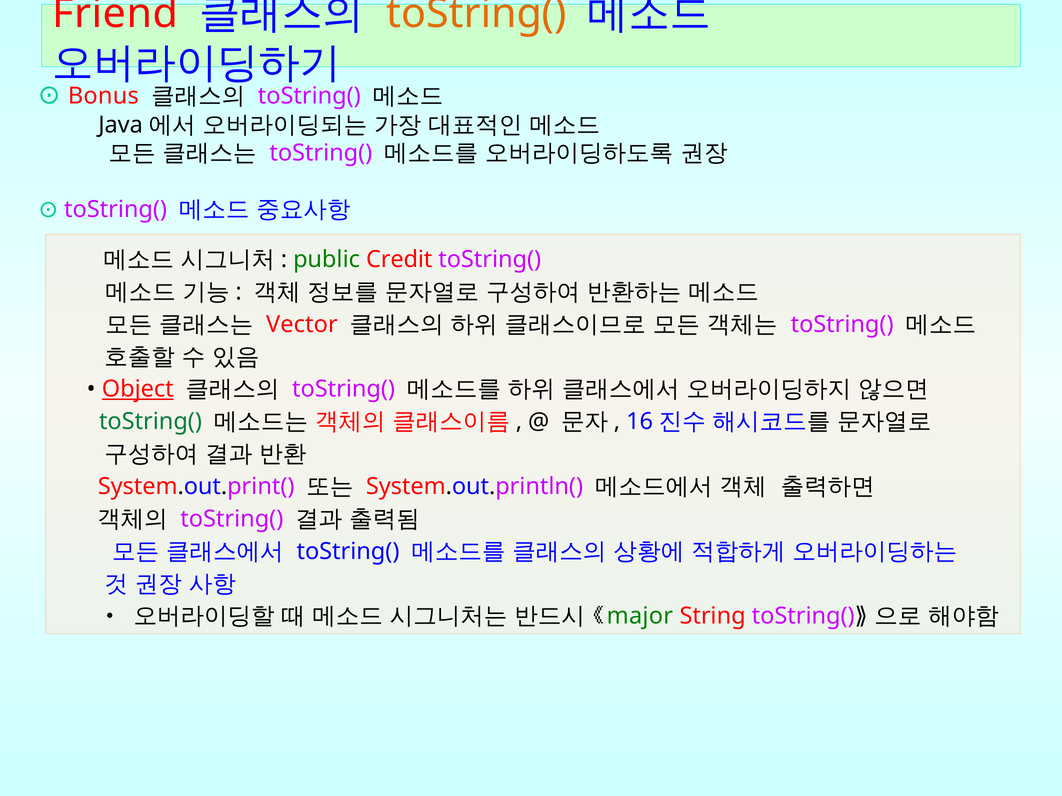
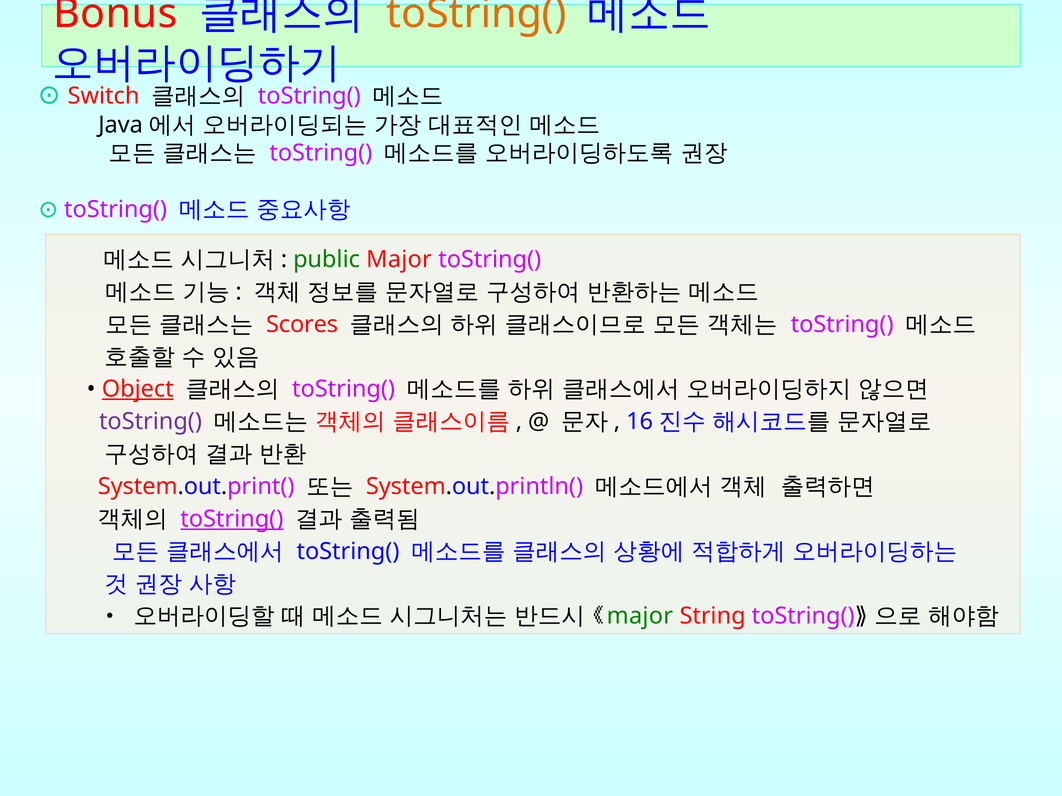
Friend: Friend -> Bonus
Bonus: Bonus -> Switch
public Credit: Credit -> Major
Vector: Vector -> Scores
toString( at (150, 422) colour: green -> purple
toString( at (232, 519) underline: none -> present
